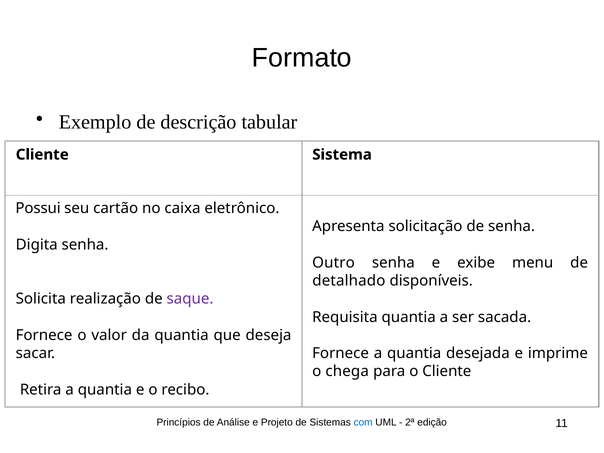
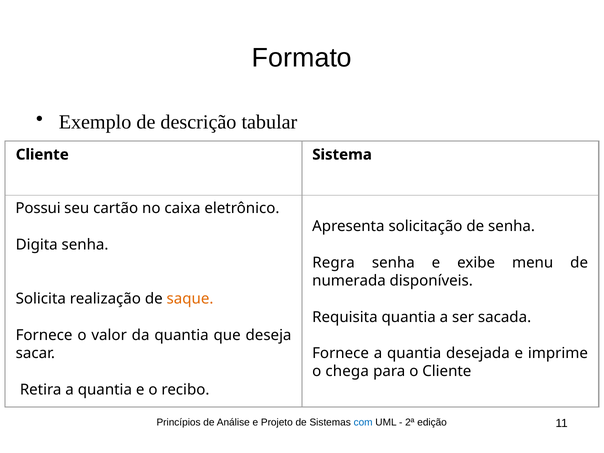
Outro: Outro -> Regra
detalhado: detalhado -> numerada
saque colour: purple -> orange
